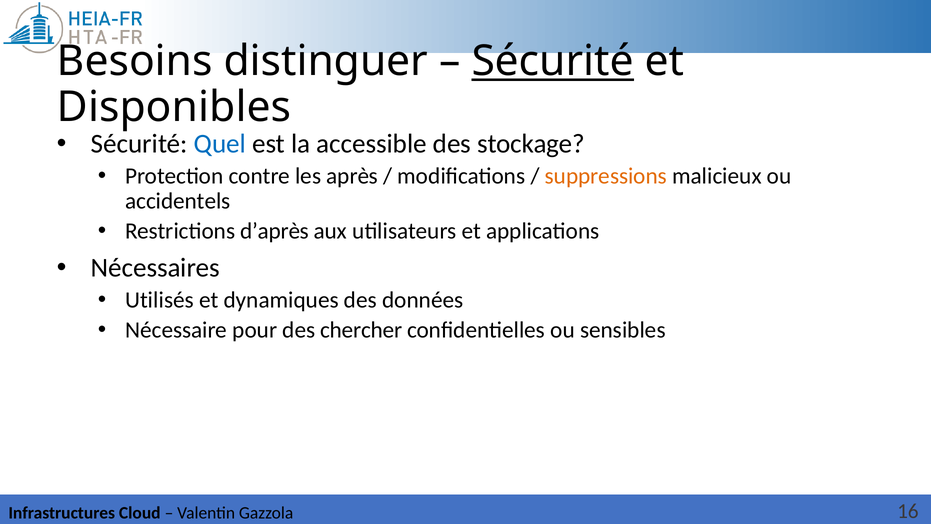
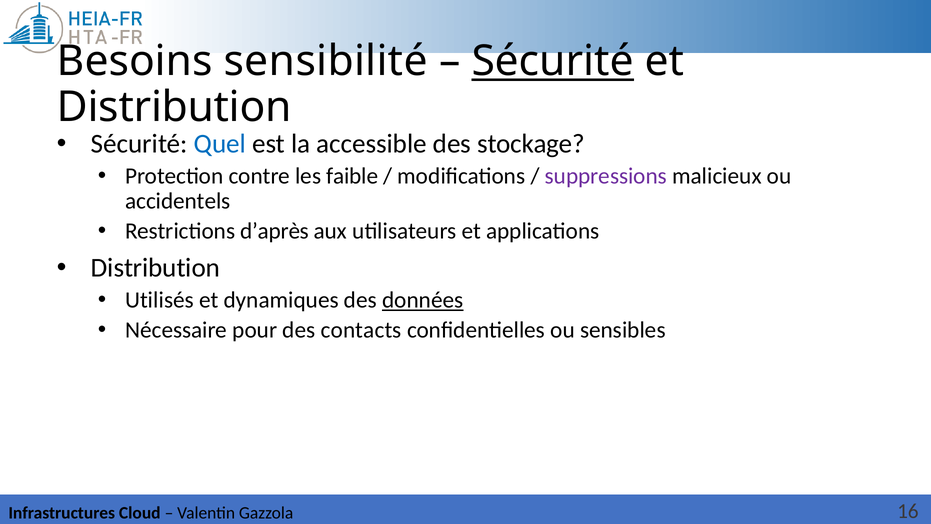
distinguer: distinguer -> sensibilité
Disponibles at (174, 107): Disponibles -> Distribution
après: après -> faible
suppressions colour: orange -> purple
Nécessaires at (155, 268): Nécessaires -> Distribution
données underline: none -> present
chercher: chercher -> contacts
